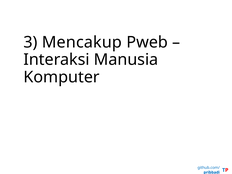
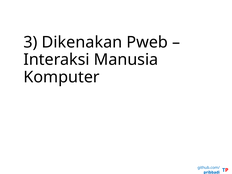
Mencakup: Mencakup -> Dikenakan
